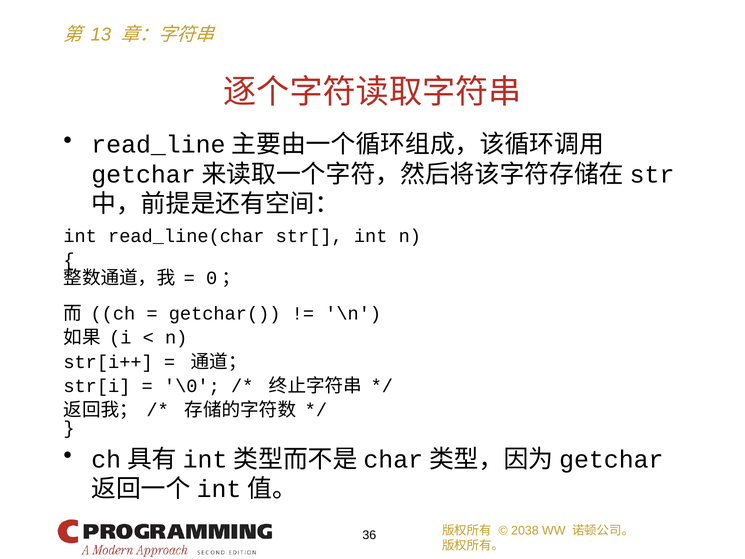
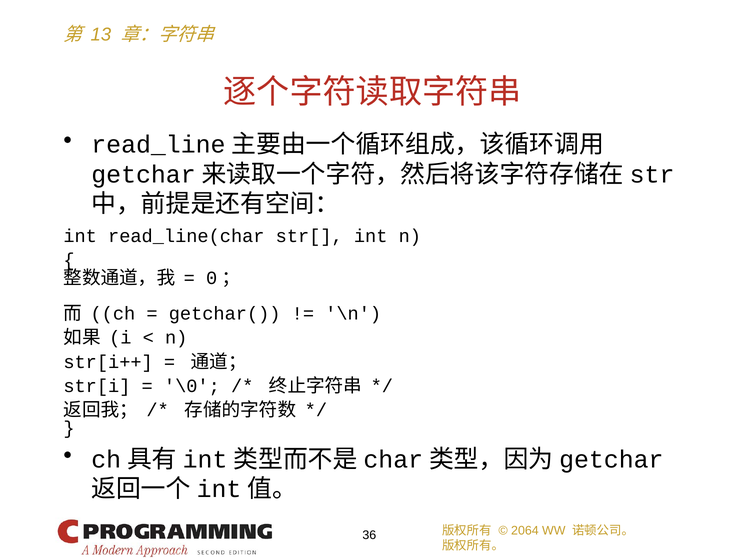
2038: 2038 -> 2064
